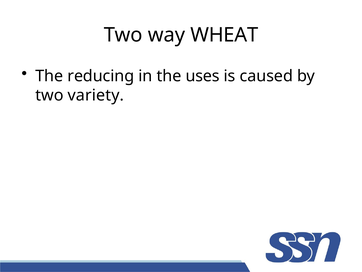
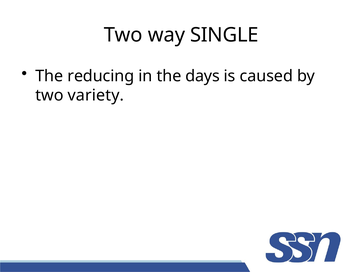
WHEAT: WHEAT -> SINGLE
uses: uses -> days
